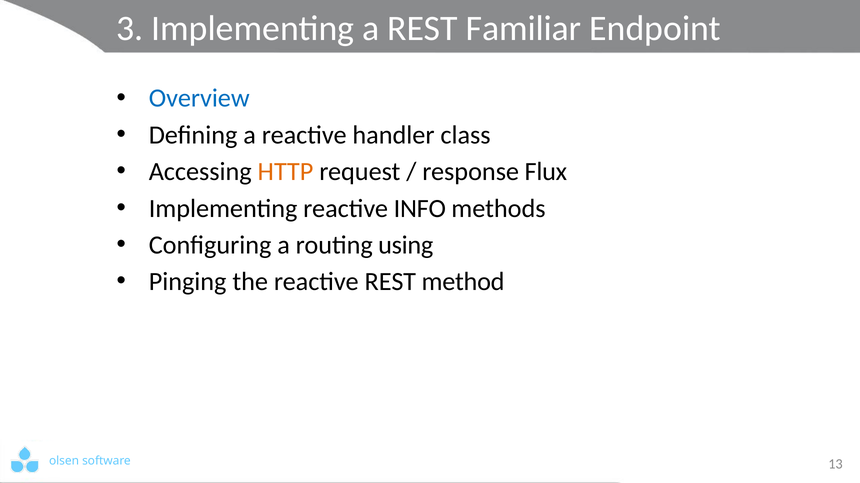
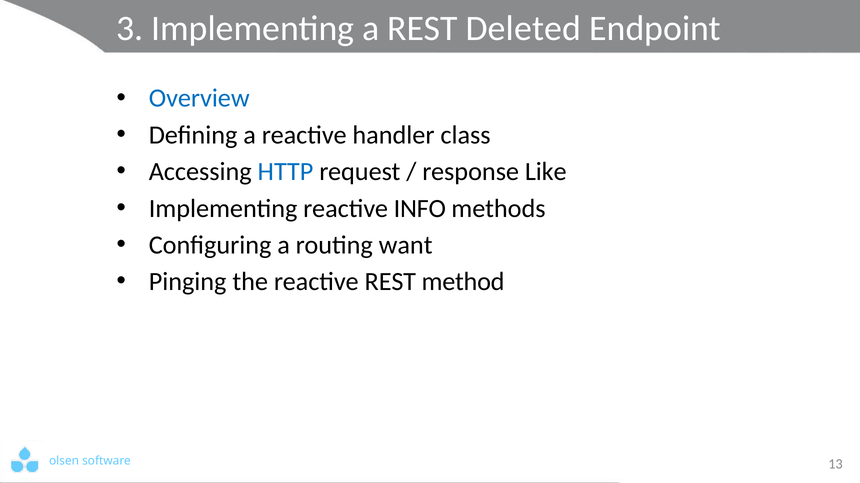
Familiar: Familiar -> Deleted
HTTP colour: orange -> blue
Flux: Flux -> Like
using: using -> want
